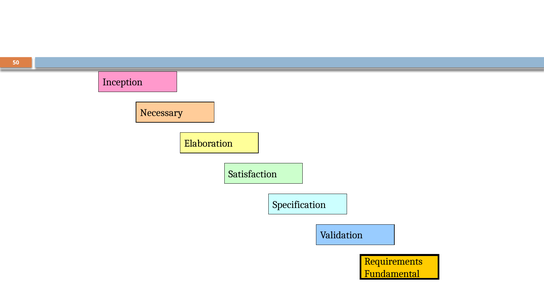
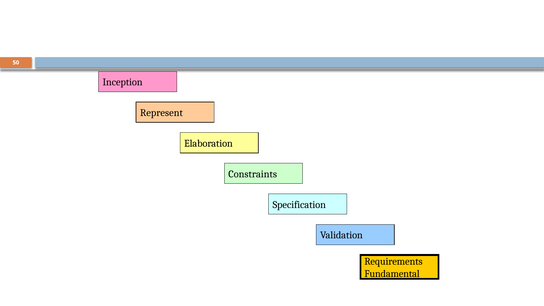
Necessary: Necessary -> Represent
Satisfaction: Satisfaction -> Constraints
